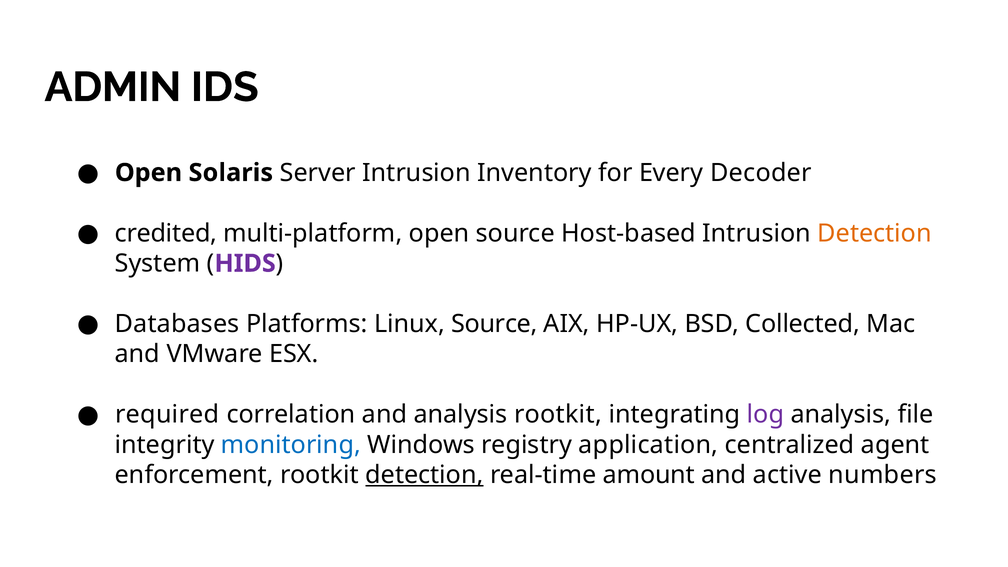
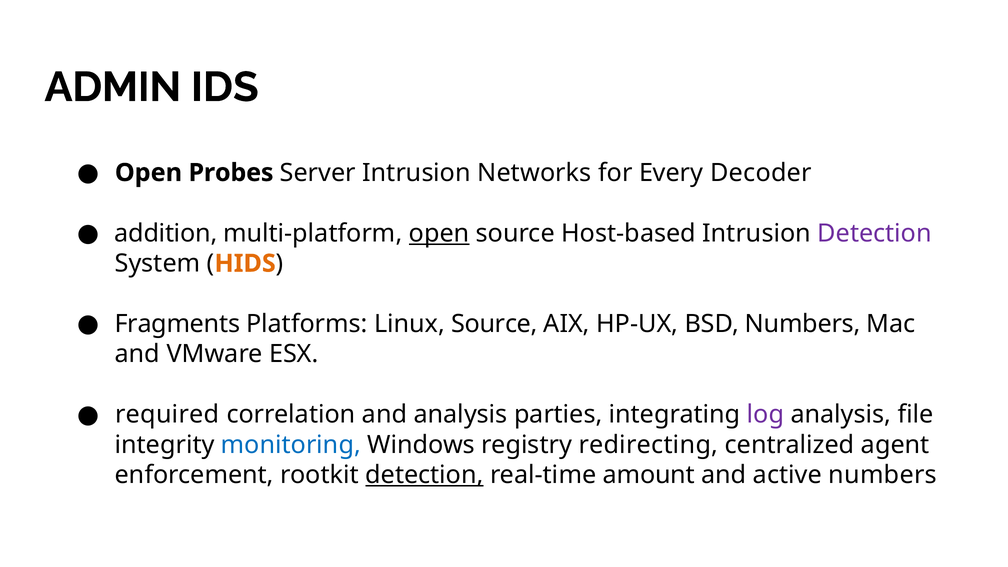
Solaris: Solaris -> Probes
Inventory: Inventory -> Networks
credited: credited -> addition
open at (439, 233) underline: none -> present
Detection at (875, 233) colour: orange -> purple
HIDS colour: purple -> orange
Databases: Databases -> Fragments
BSD Collected: Collected -> Numbers
analysis rootkit: rootkit -> parties
application: application -> redirecting
